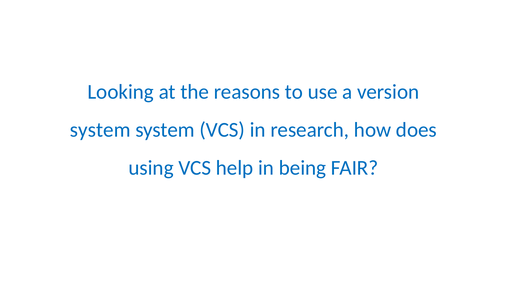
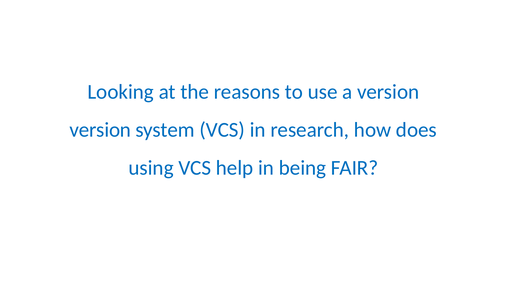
system at (100, 130): system -> version
